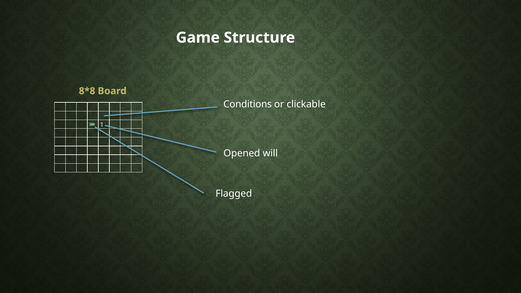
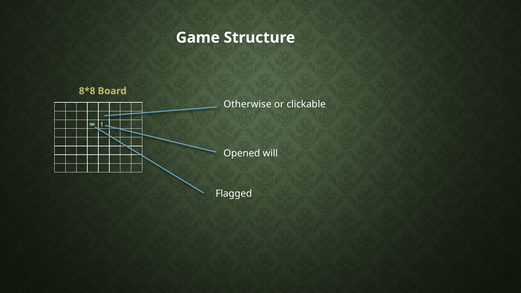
Conditions: Conditions -> Otherwise
